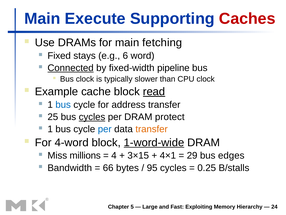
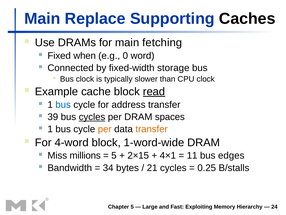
Execute: Execute -> Replace
Caches colour: red -> black
stays: stays -> when
6: 6 -> 0
Connected underline: present -> none
pipeline: pipeline -> storage
25: 25 -> 39
protect: protect -> spaces
per at (105, 129) colour: blue -> orange
1-word-wide underline: present -> none
4 at (114, 155): 4 -> 5
3×15: 3×15 -> 2×15
29: 29 -> 11
66: 66 -> 34
95: 95 -> 21
